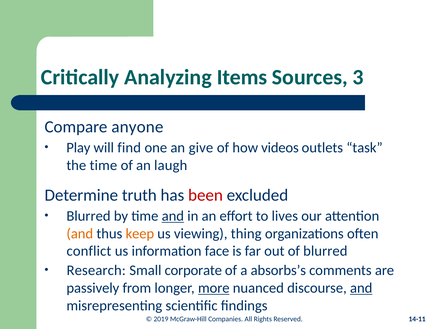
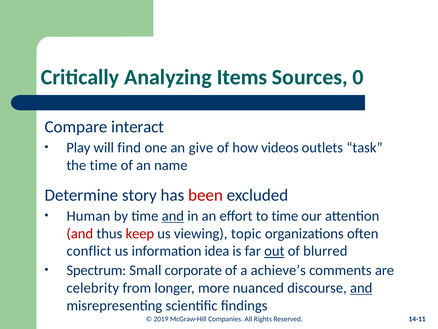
3: 3 -> 0
anyone: anyone -> interact
laugh: laugh -> name
truth: truth -> story
Blurred at (88, 216): Blurred -> Human
to lives: lives -> time
and at (80, 233) colour: orange -> red
keep colour: orange -> red
thing: thing -> topic
face: face -> idea
out underline: none -> present
Research: Research -> Spectrum
absorbs’s: absorbs’s -> achieve’s
passively: passively -> celebrity
more underline: present -> none
